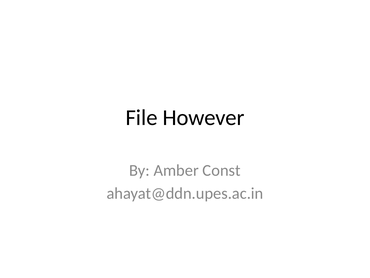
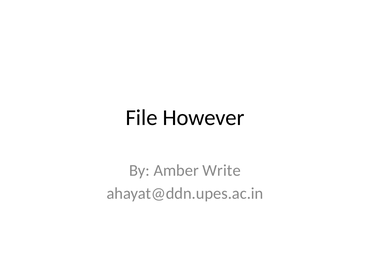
Const: Const -> Write
